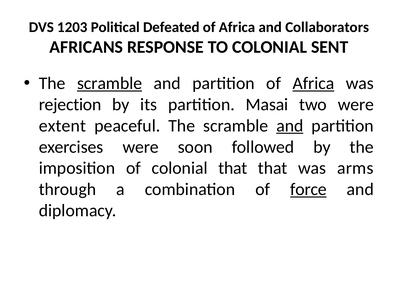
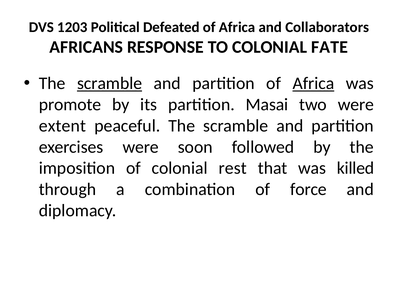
SENT: SENT -> FATE
rejection: rejection -> promote
and at (290, 126) underline: present -> none
colonial that: that -> rest
arms: arms -> killed
force underline: present -> none
